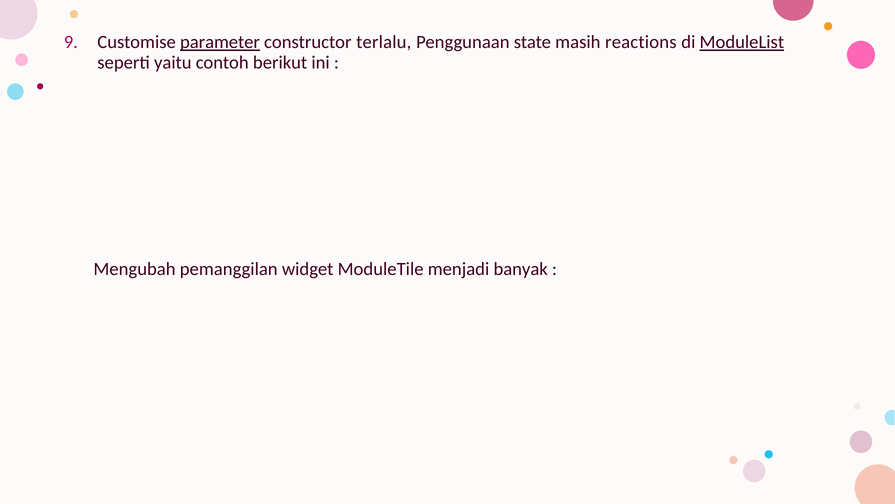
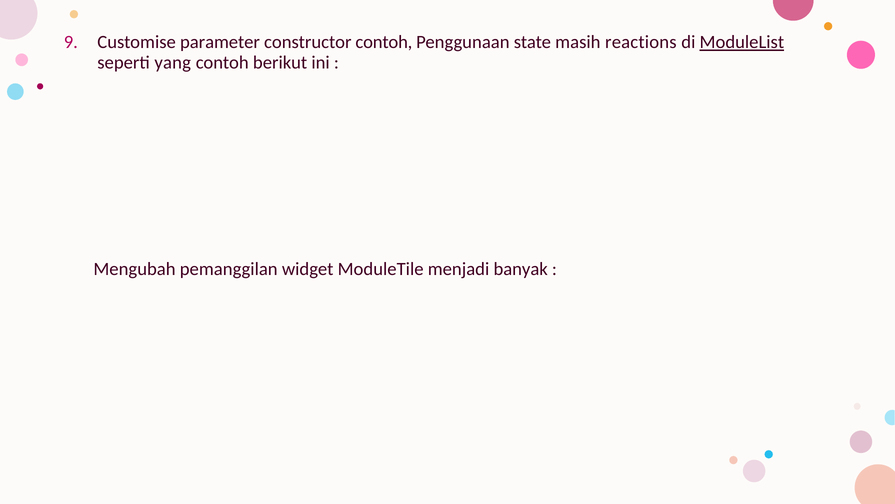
parameter underline: present -> none
constructor terlalu: terlalu -> contoh
yaitu: yaitu -> yang
